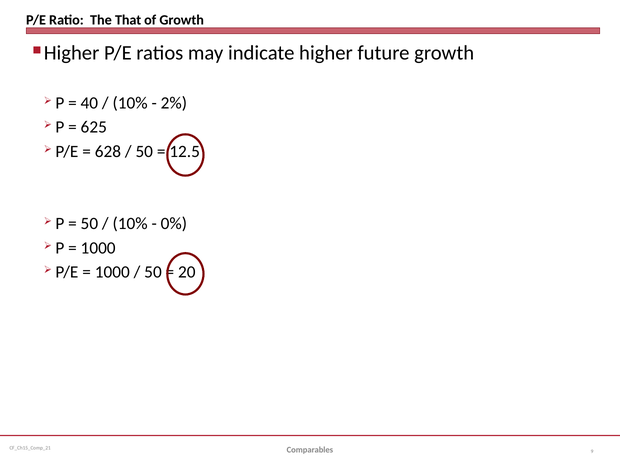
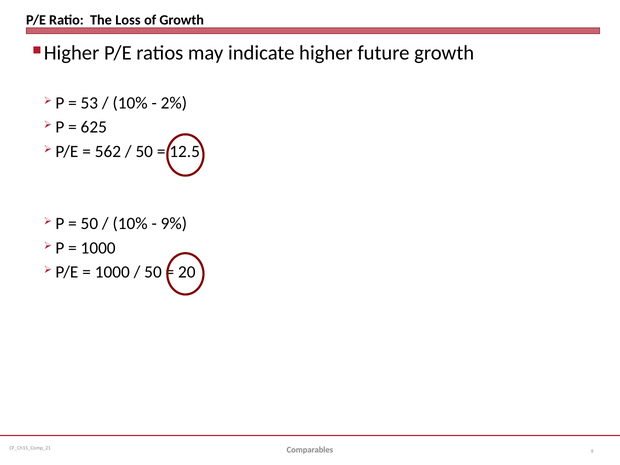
That: That -> Loss
40: 40 -> 53
628: 628 -> 562
0%: 0% -> 9%
